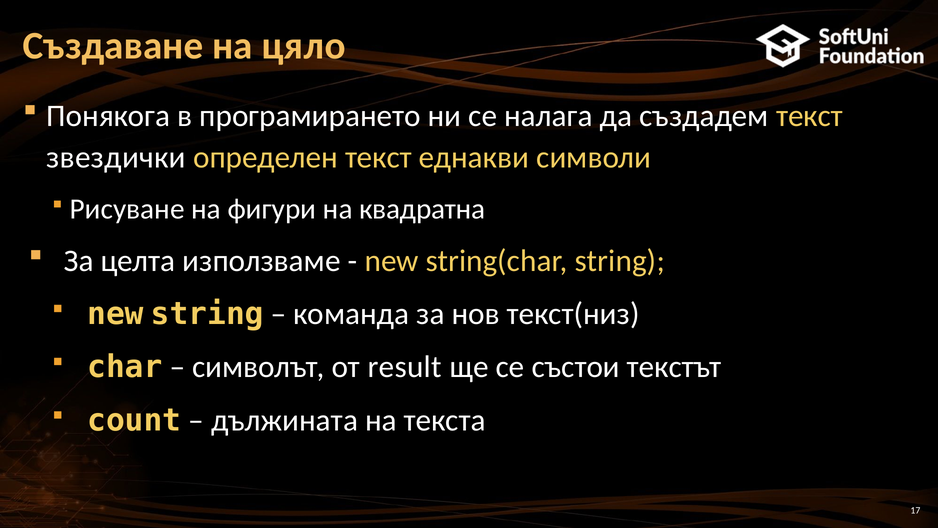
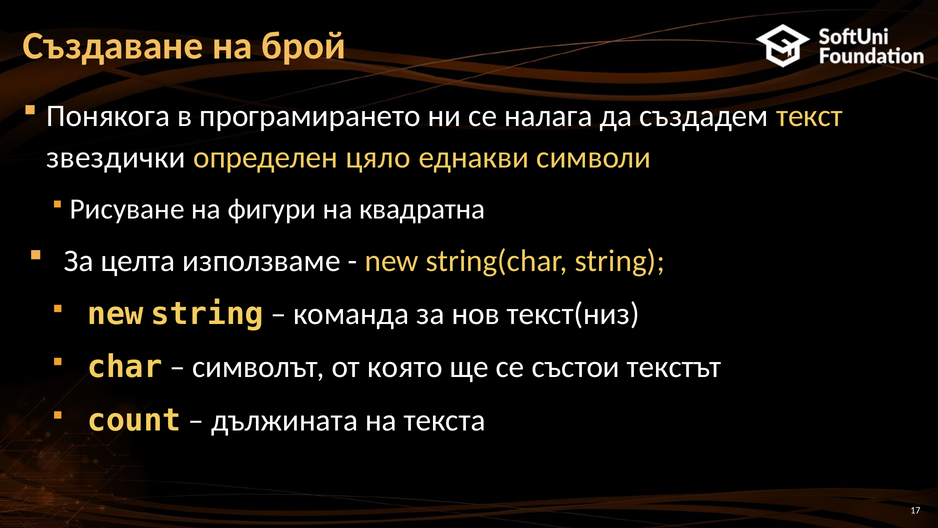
цяло: цяло -> брой
определен текст: текст -> цяло
result: result -> която
